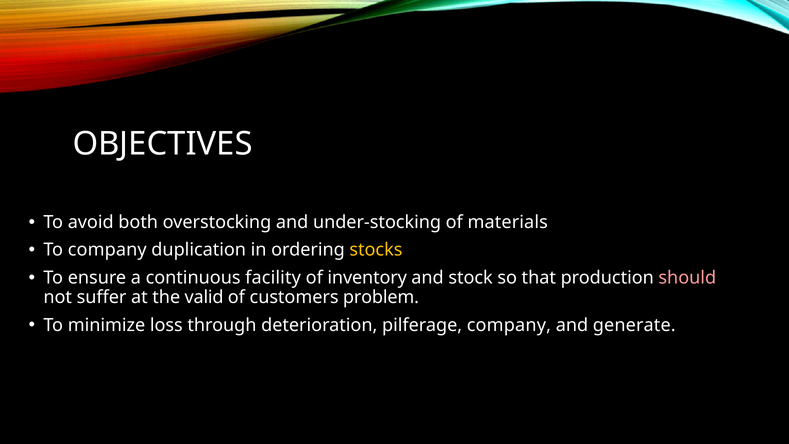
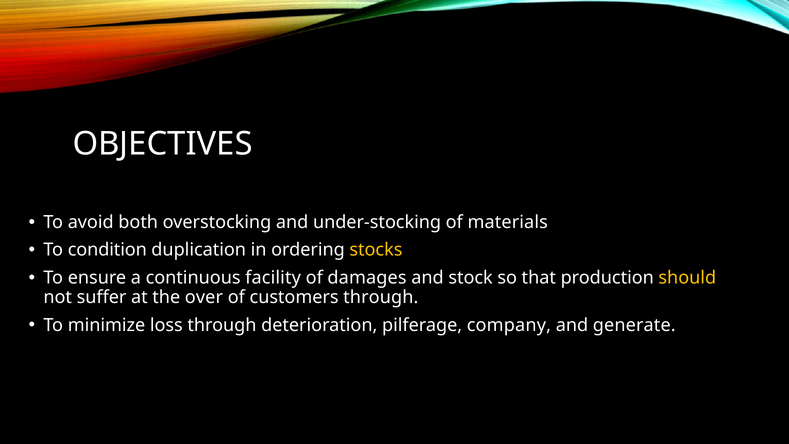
To company: company -> condition
inventory: inventory -> damages
should colour: pink -> yellow
valid: valid -> over
customers problem: problem -> through
